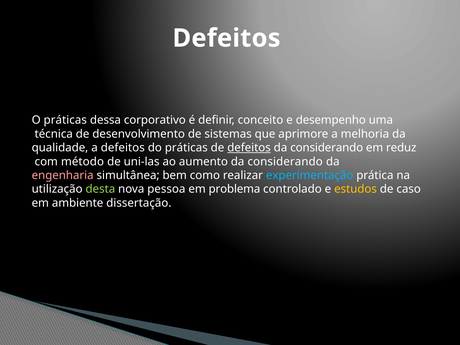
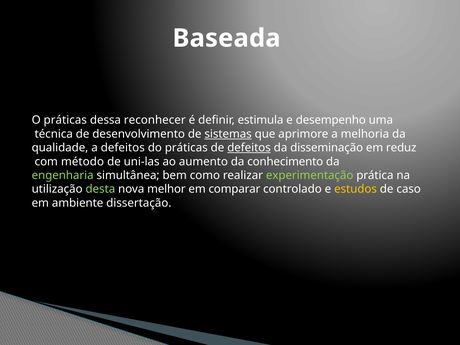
Defeitos at (226, 38): Defeitos -> Baseada
corporativo: corporativo -> reconhecer
conceito: conceito -> estimula
sistemas underline: none -> present
considerando at (327, 148): considerando -> disseminação
aumento da considerando: considerando -> conhecimento
engenharia colour: pink -> light green
experimentação colour: light blue -> light green
pessoa: pessoa -> melhor
problema: problema -> comparar
